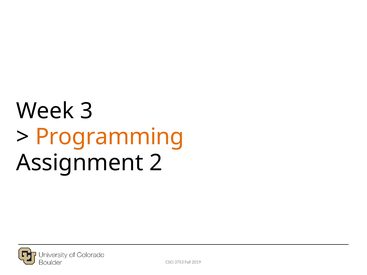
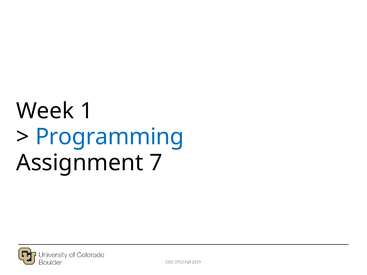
3: 3 -> 1
Programming colour: orange -> blue
2: 2 -> 7
